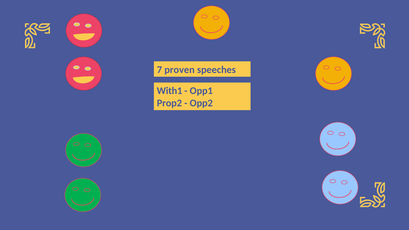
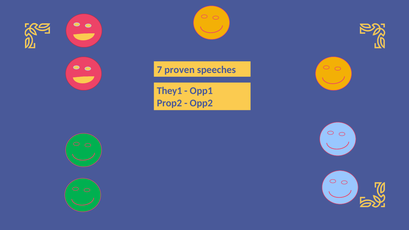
With1: With1 -> They1
